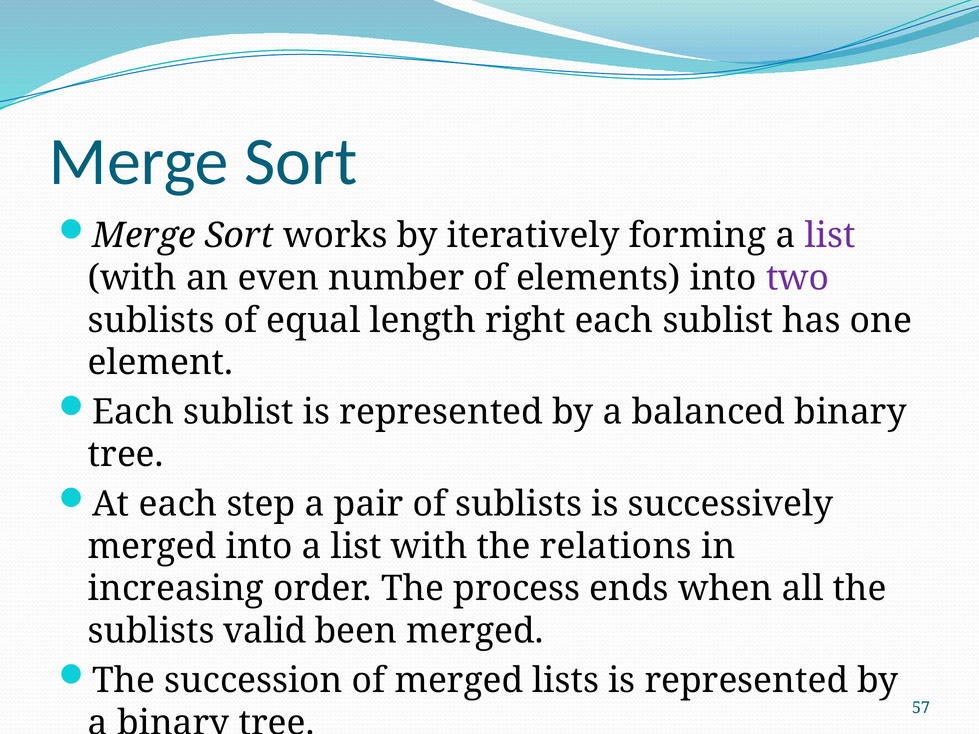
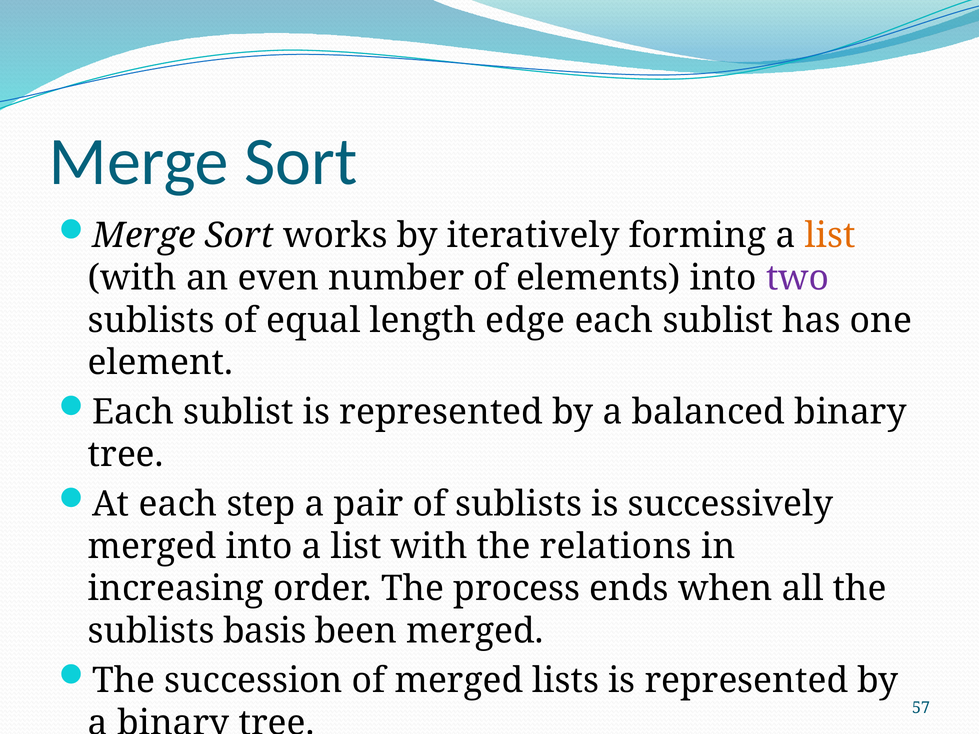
list at (830, 236) colour: purple -> orange
right: right -> edge
valid: valid -> basis
